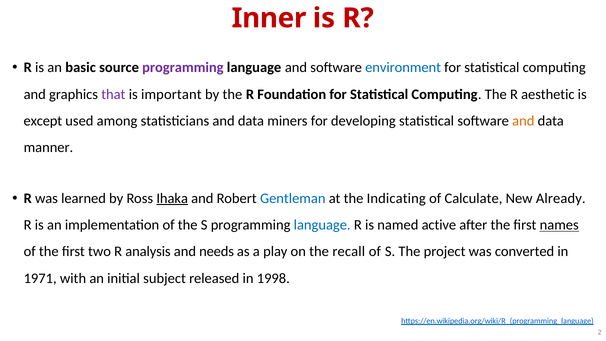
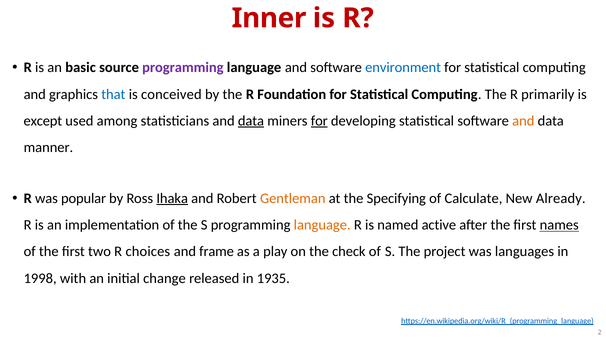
that colour: purple -> blue
important: important -> conceived
aesthetic: aesthetic -> primarily
data at (251, 121) underline: none -> present
for at (319, 121) underline: none -> present
learned: learned -> popular
Gentleman colour: blue -> orange
Indicating: Indicating -> Specifying
language at (322, 225) colour: blue -> orange
analysis: analysis -> choices
needs: needs -> frame
recall: recall -> check
converted: converted -> languages
1971: 1971 -> 1998
subject: subject -> change
1998: 1998 -> 1935
